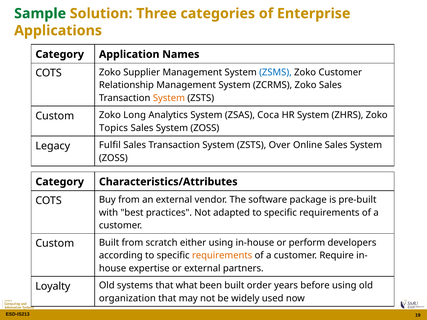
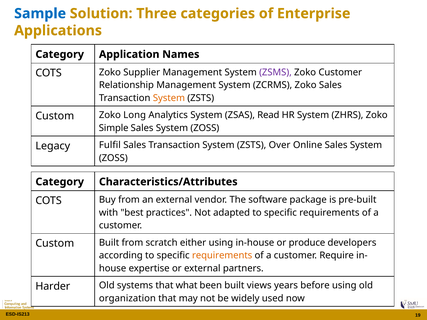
Sample colour: green -> blue
ZSMS colour: blue -> purple
Coca: Coca -> Read
Topics: Topics -> Simple
perform: perform -> produce
Loyalty: Loyalty -> Harder
order: order -> views
